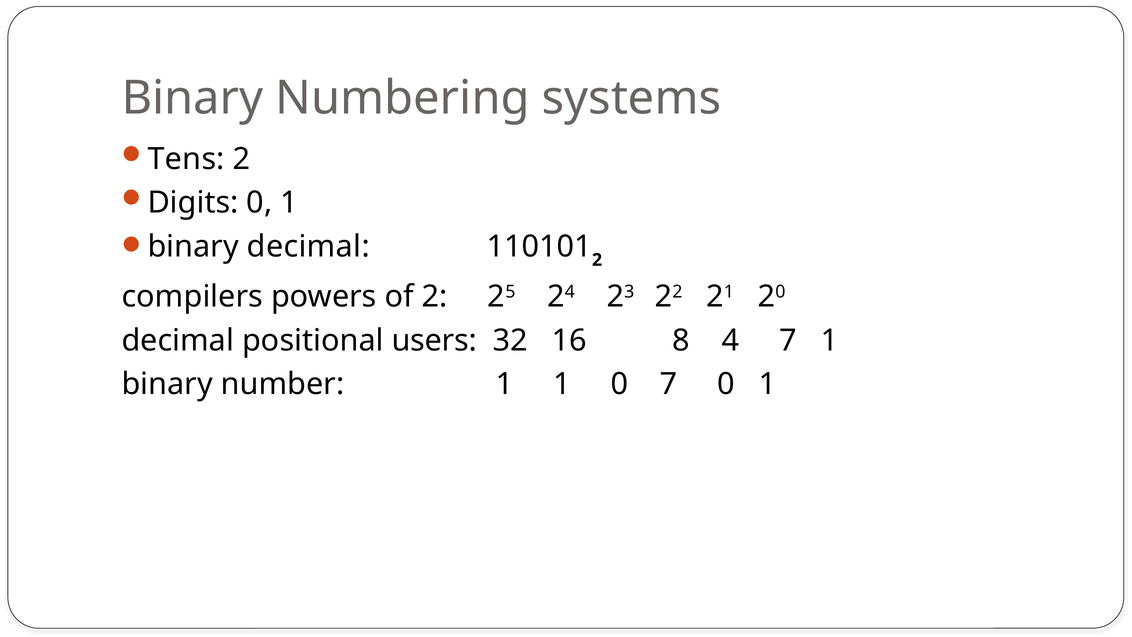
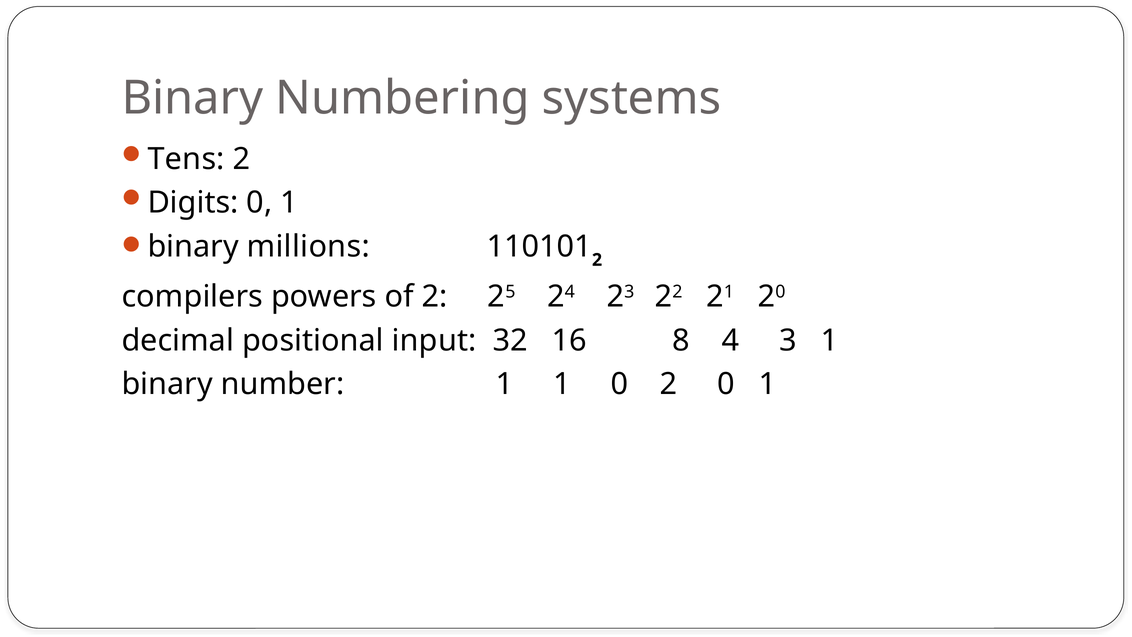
decimal at (308, 246): decimal -> millions
users: users -> input
4 7: 7 -> 3
0 7: 7 -> 2
